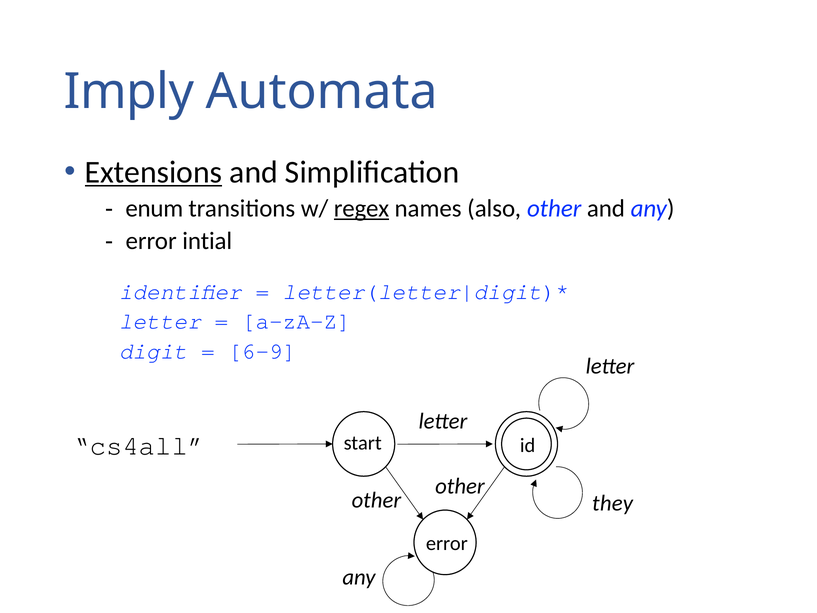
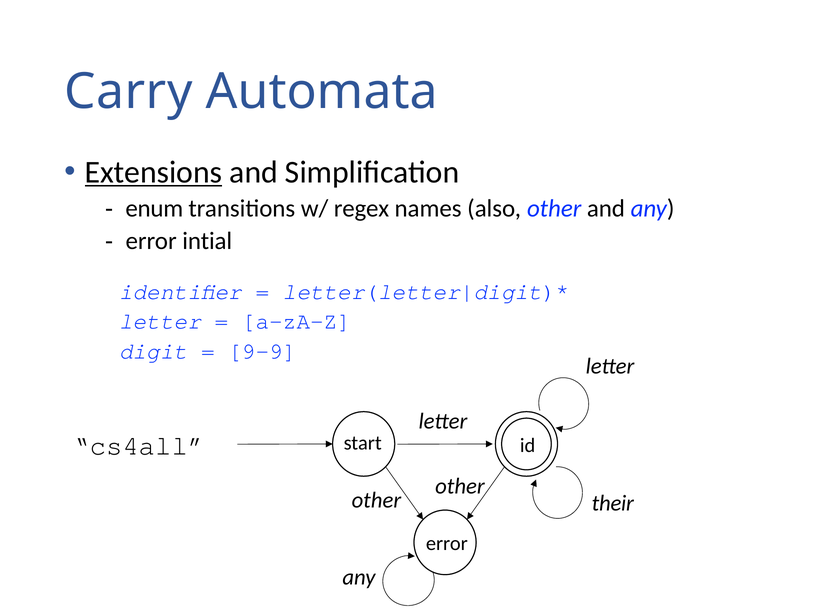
Imply: Imply -> Carry
regex underline: present -> none
6-9: 6-9 -> 9-9
they: they -> their
